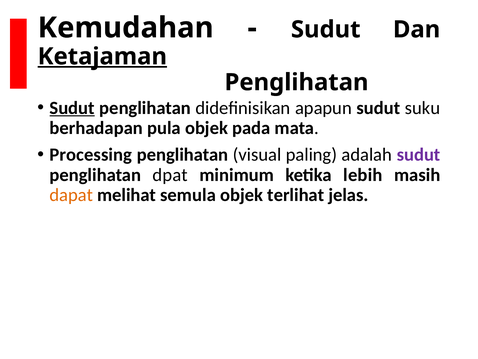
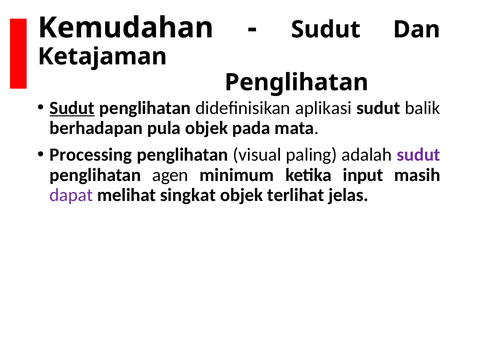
Ketajaman underline: present -> none
apapun: apapun -> aplikasi
suku: suku -> balik
dpat: dpat -> agen
lebih: lebih -> input
dapat colour: orange -> purple
semula: semula -> singkat
